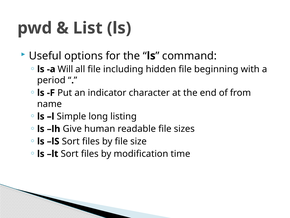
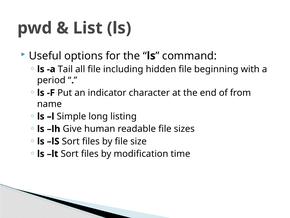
Will: Will -> Tail
